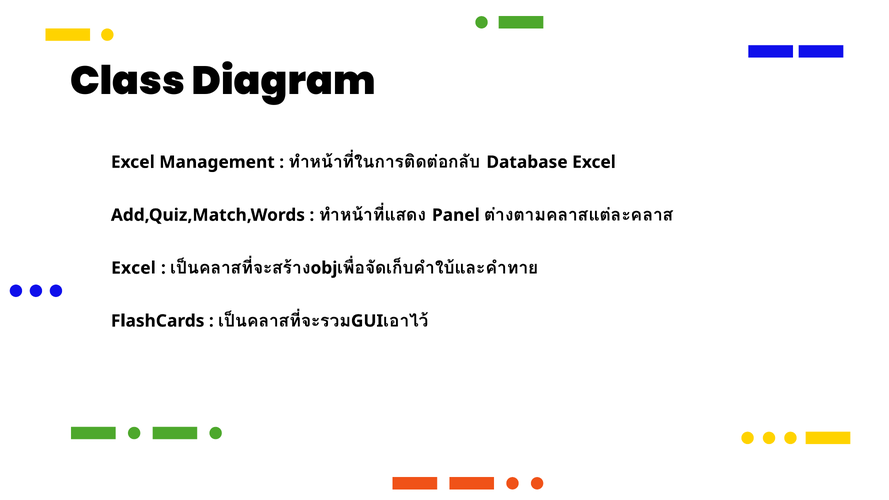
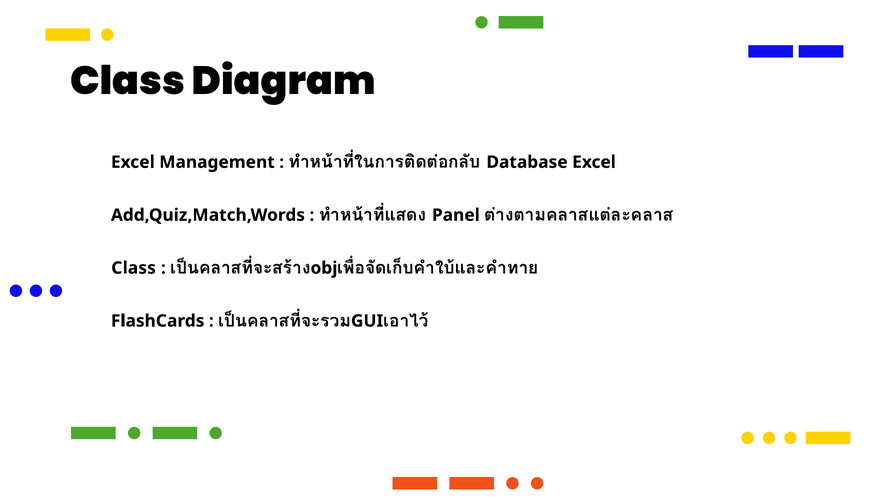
Excel at (134, 268): Excel -> Class
